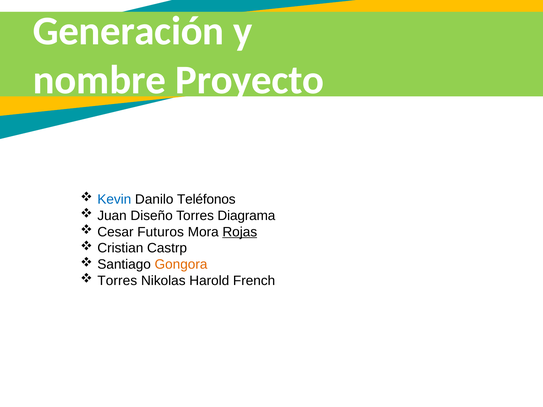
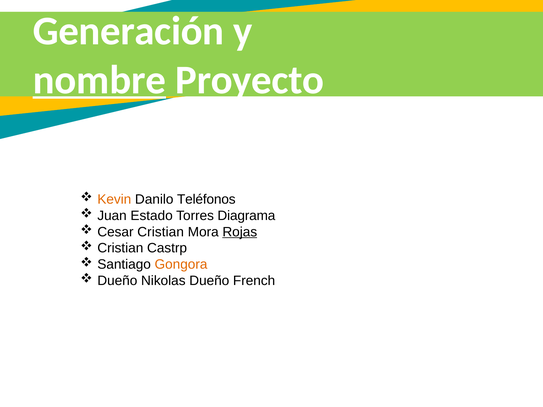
nombre underline: none -> present
Kevin colour: blue -> orange
Diseño: Diseño -> Estado
Cesar Futuros: Futuros -> Cristian
Torres at (117, 281): Torres -> Dueño
Nikolas Harold: Harold -> Dueño
